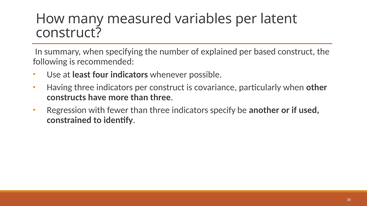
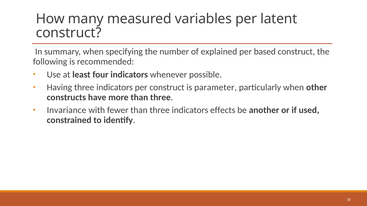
covariance: covariance -> parameter
Regression: Regression -> Invariance
specify: specify -> effects
